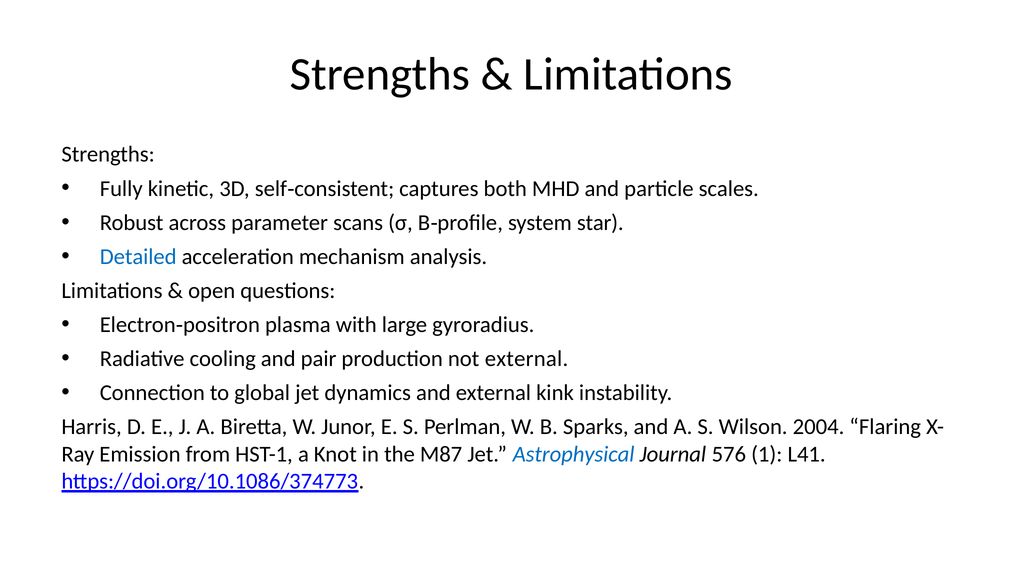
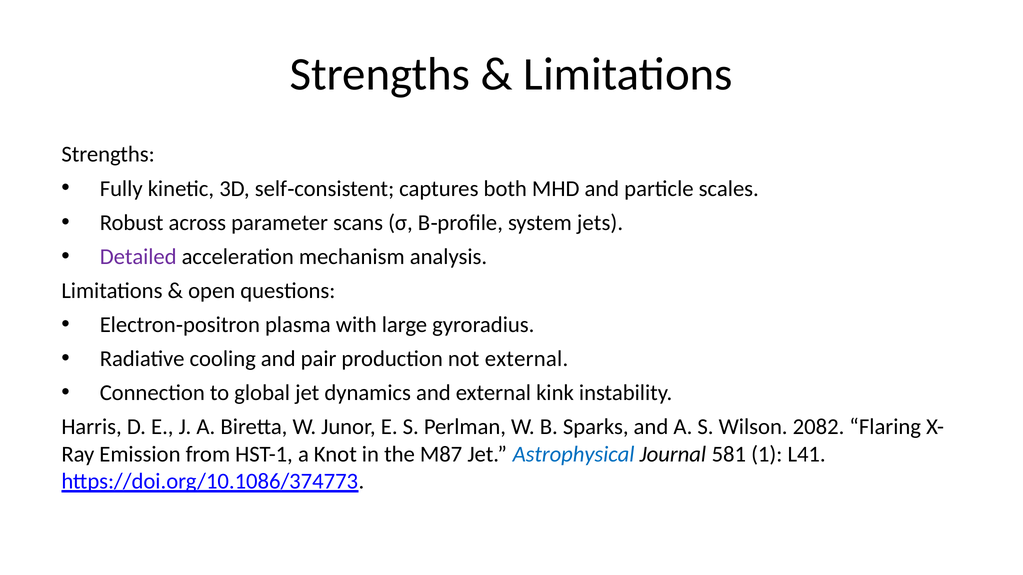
star: star -> jets
Detailed colour: blue -> purple
2004: 2004 -> 2082
576: 576 -> 581
